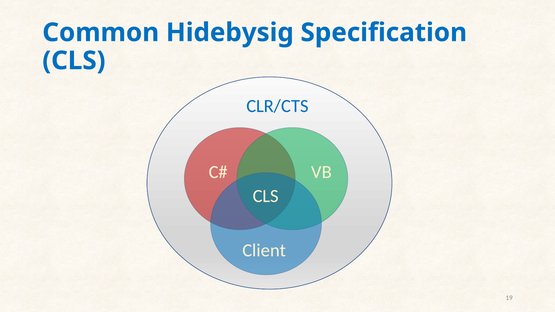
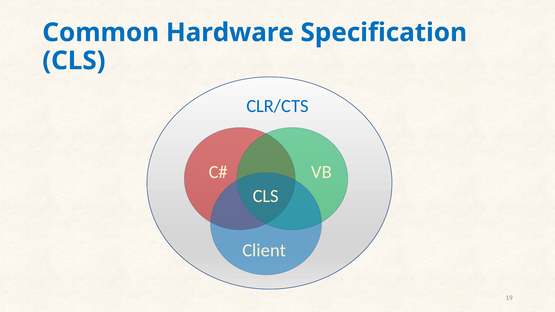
Hidebysig: Hidebysig -> Hardware
